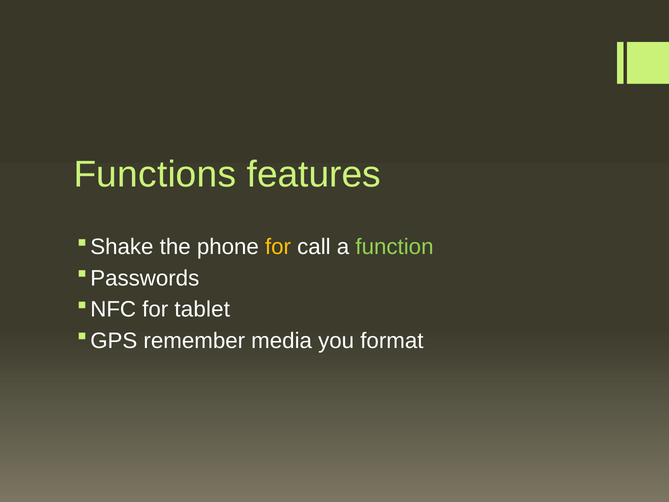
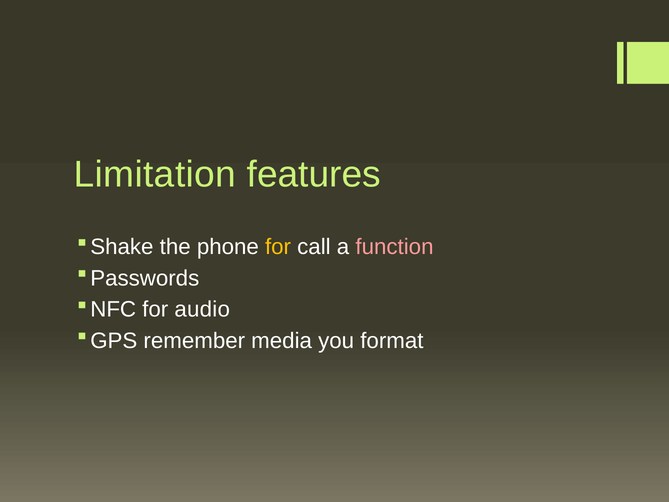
Functions: Functions -> Limitation
function colour: light green -> pink
tablet: tablet -> audio
